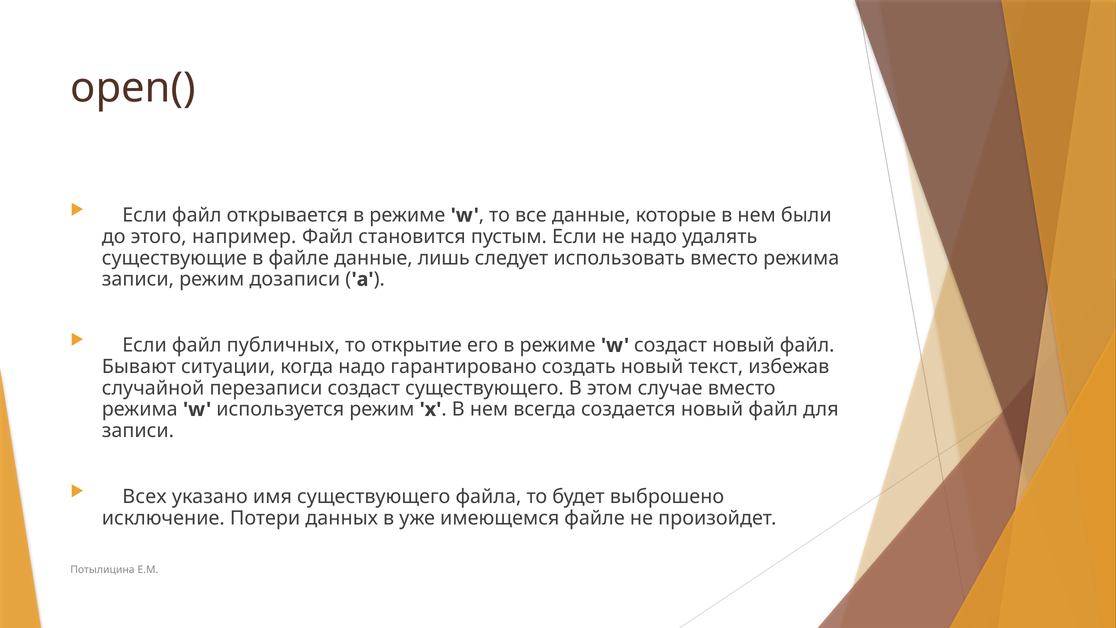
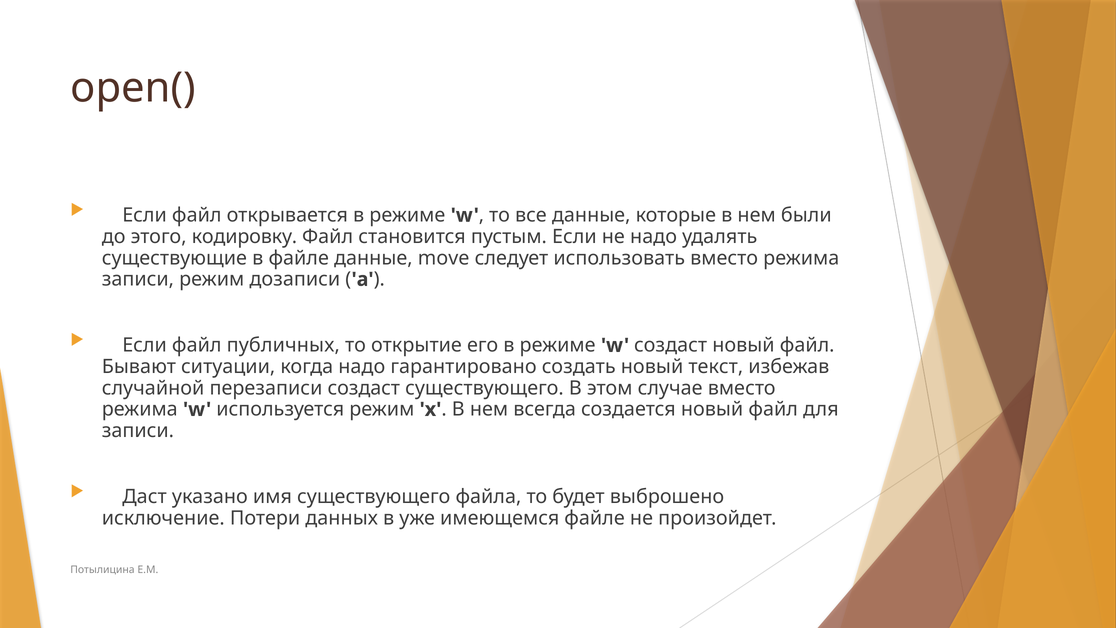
например: например -> кодировку
лишь: лишь -> move
Всех: Всех -> Даст
